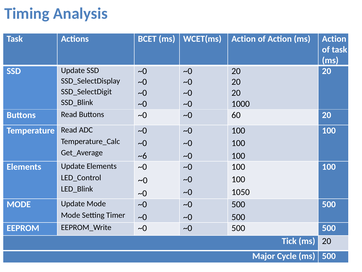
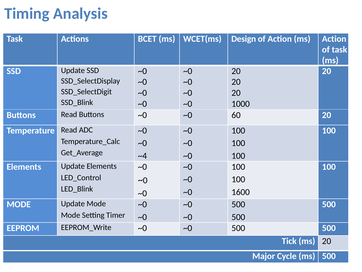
WCET(ms Action: Action -> Design
~6: ~6 -> ~4
1050: 1050 -> 1600
